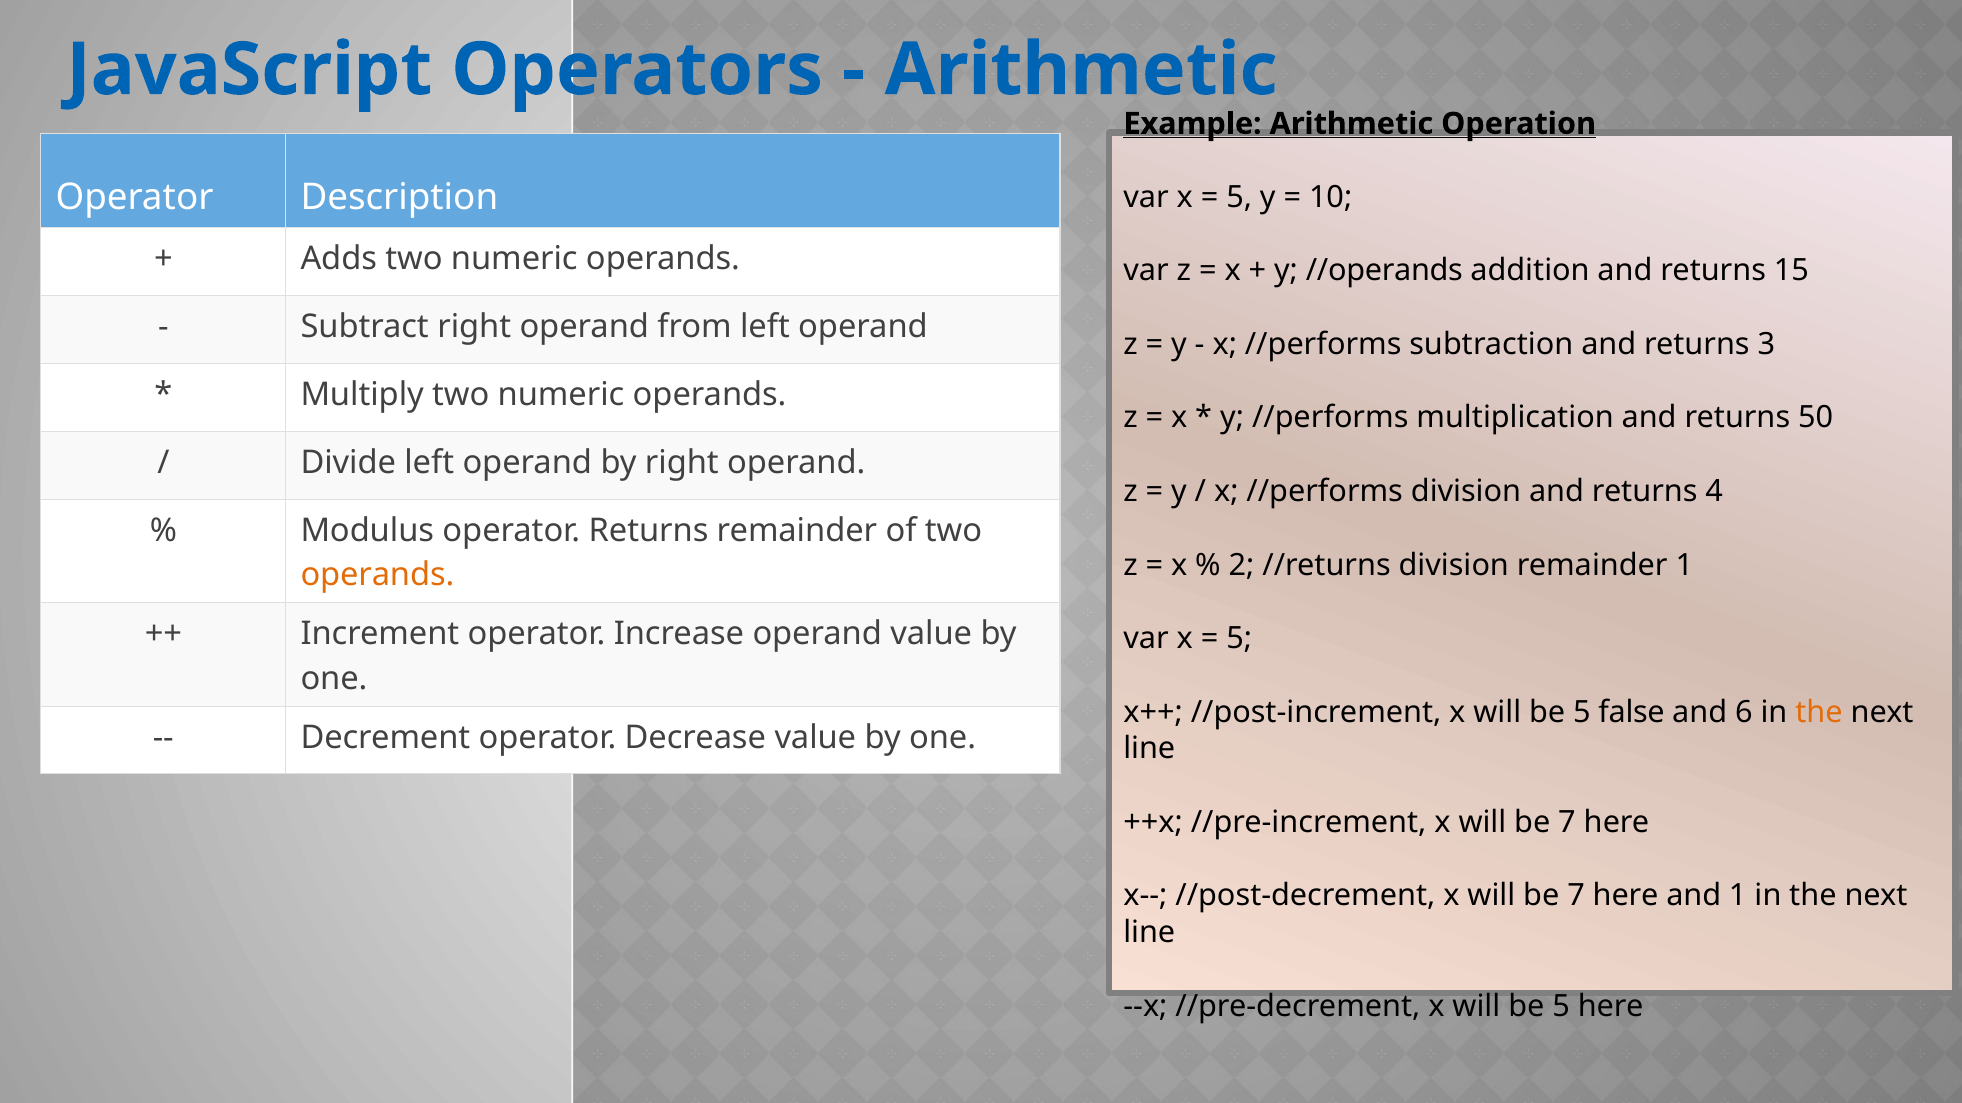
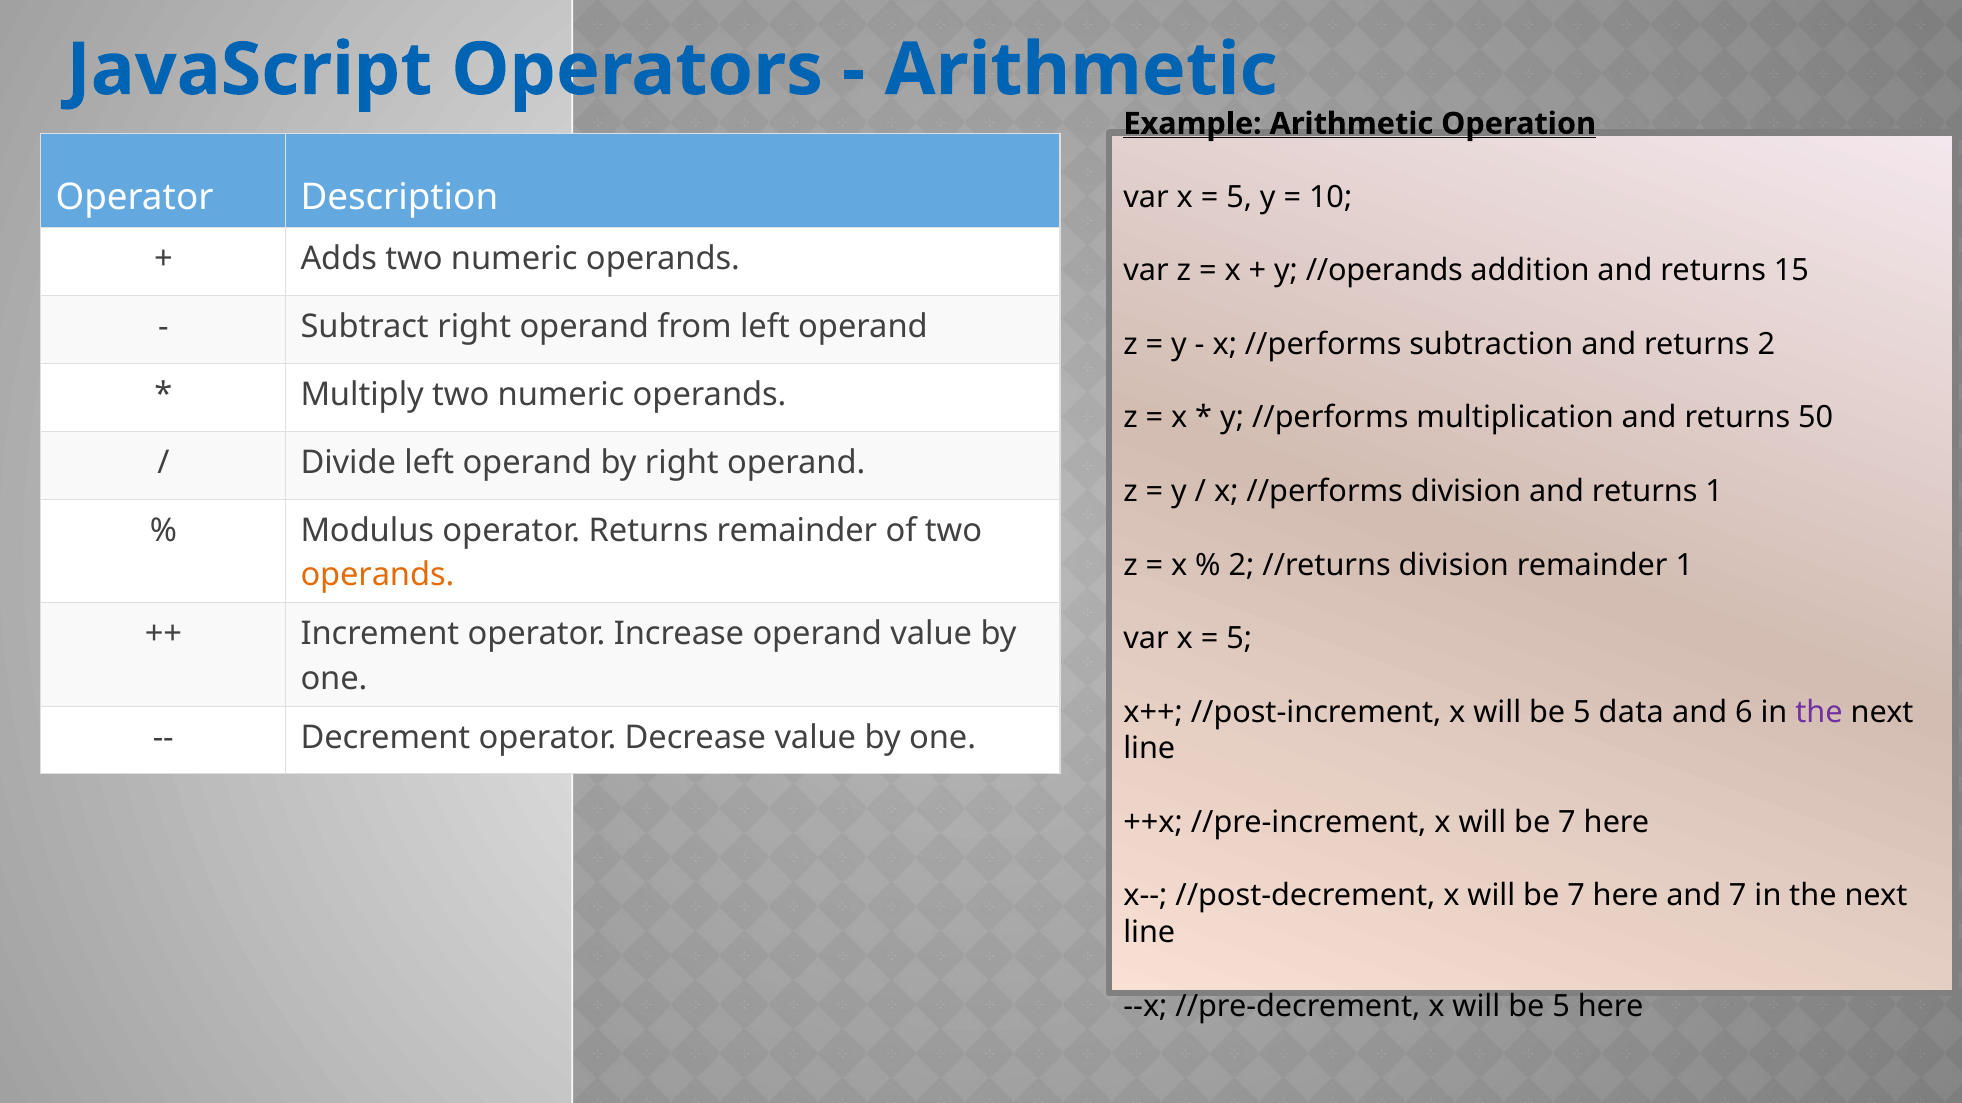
returns 3: 3 -> 2
returns 4: 4 -> 1
false: false -> data
the at (1819, 712) colour: orange -> purple
and 1: 1 -> 7
